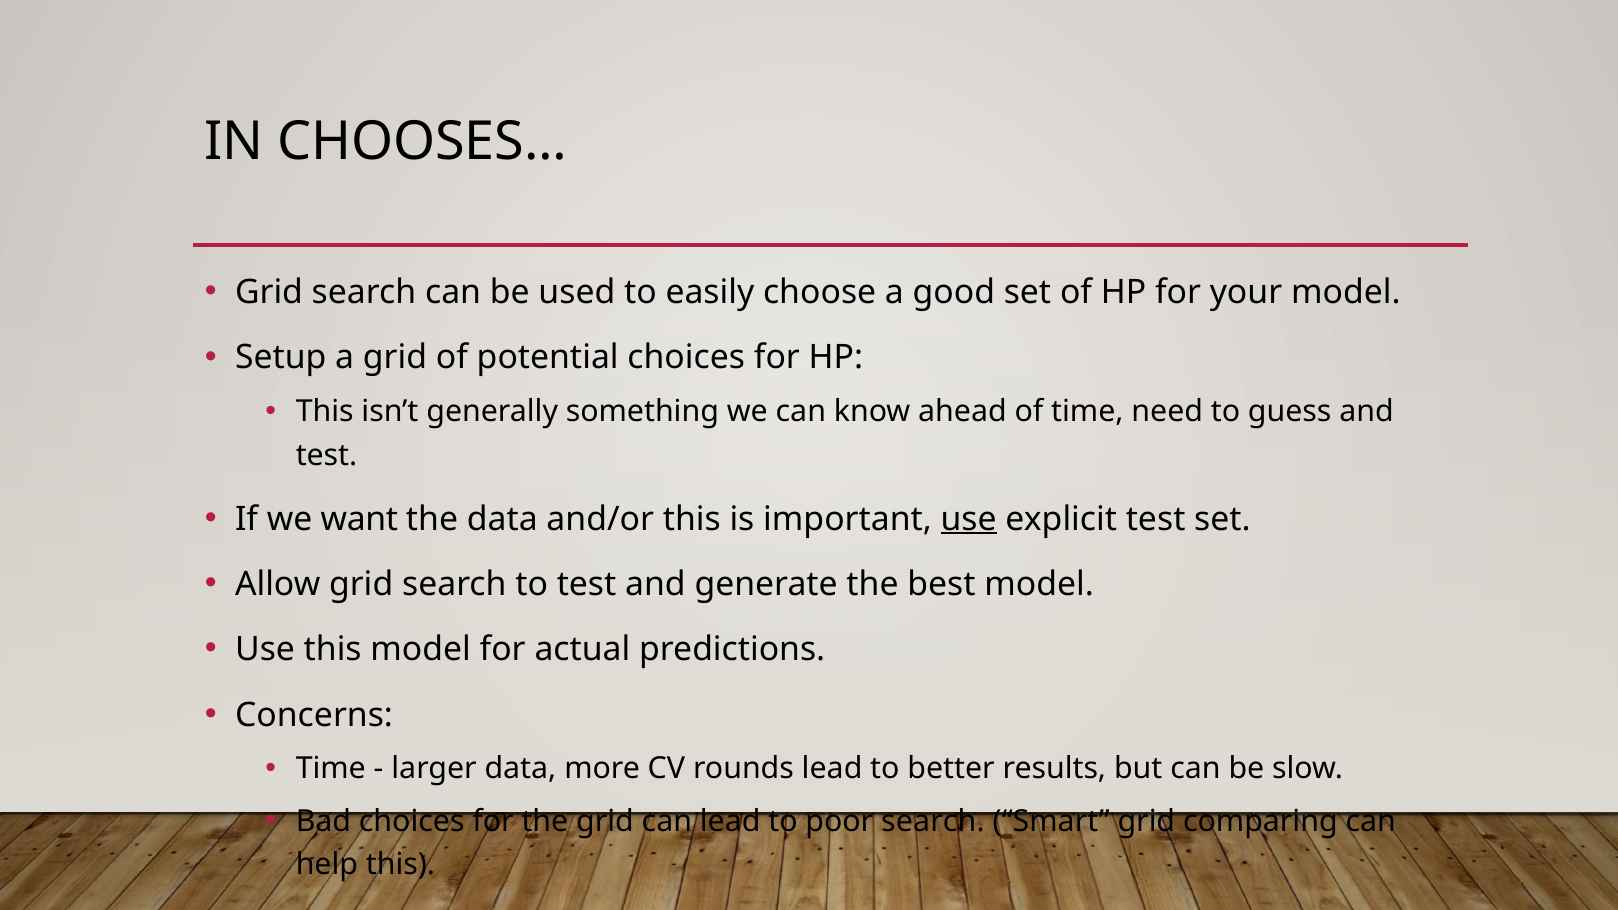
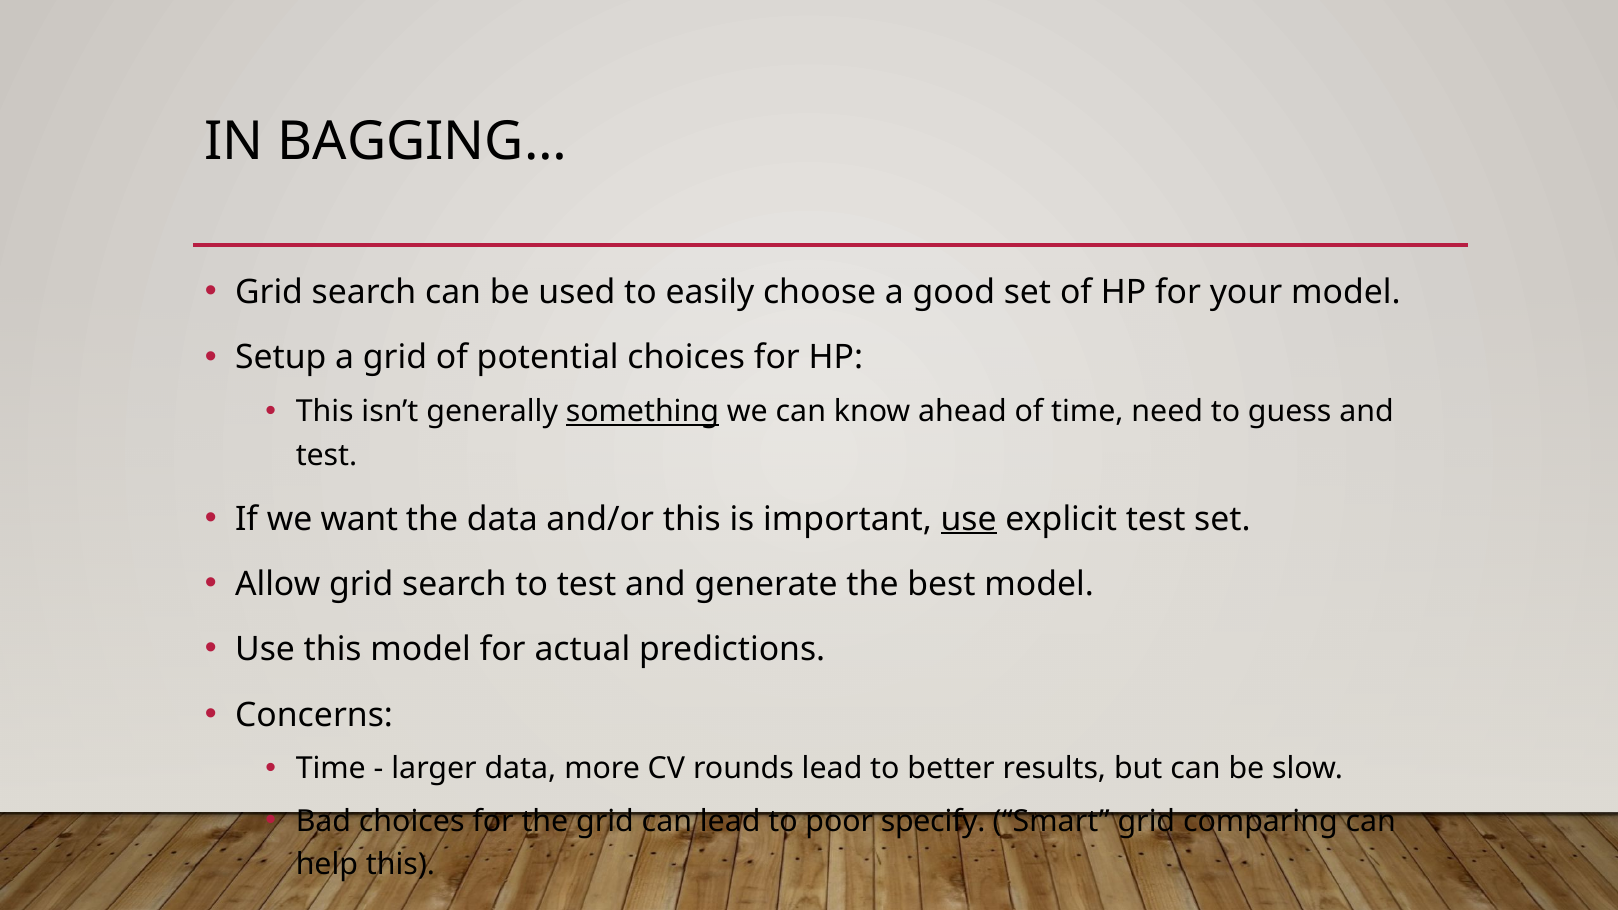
CHOOSES…: CHOOSES… -> BAGGING…
something underline: none -> present
poor search: search -> specify
